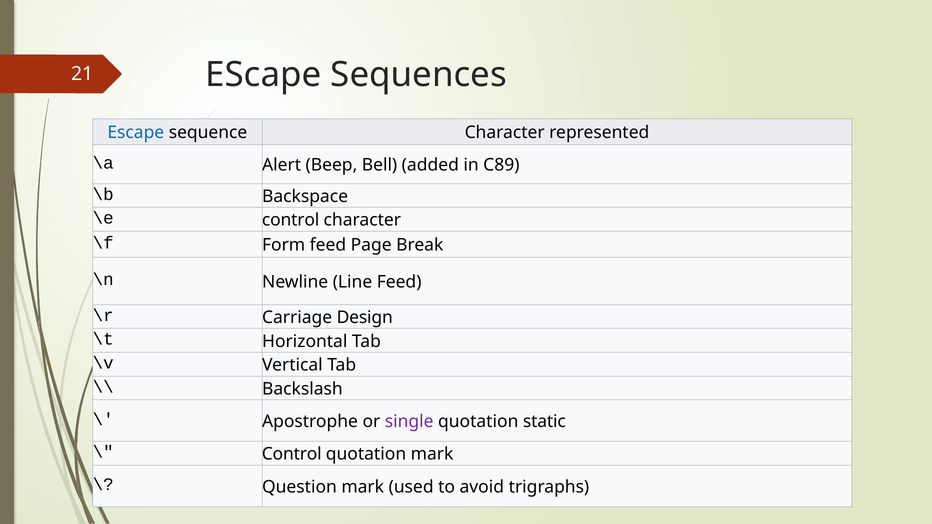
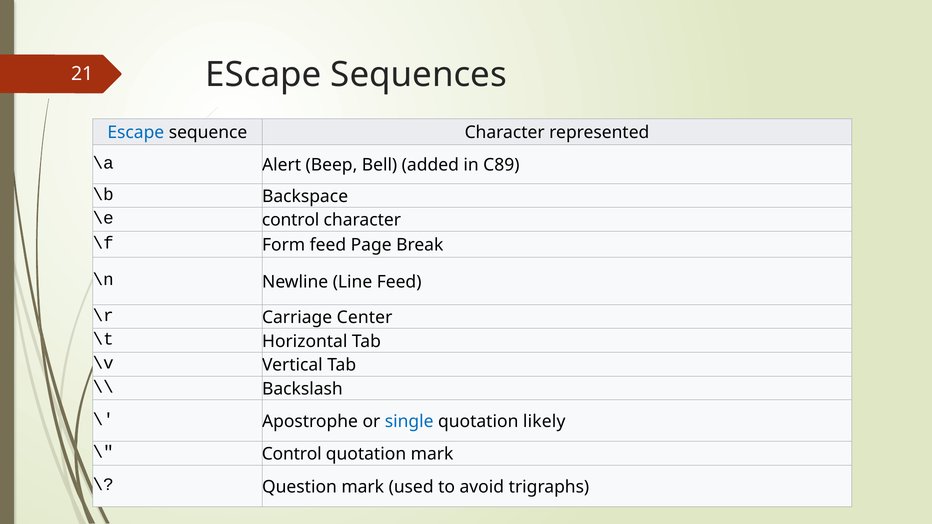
Design: Design -> Center
single colour: purple -> blue
static: static -> likely
